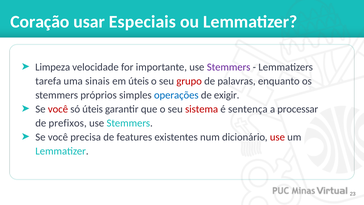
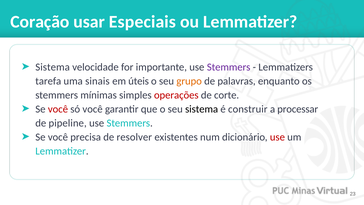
Limpeza at (53, 67): Limpeza -> Sistema
grupo colour: red -> orange
próprios: próprios -> mínimas
operações colour: blue -> red
exigir: exigir -> corte
só úteis: úteis -> você
sistema at (202, 109) colour: red -> black
sentença: sentença -> construir
prefixos: prefixos -> pipeline
features: features -> resolver
